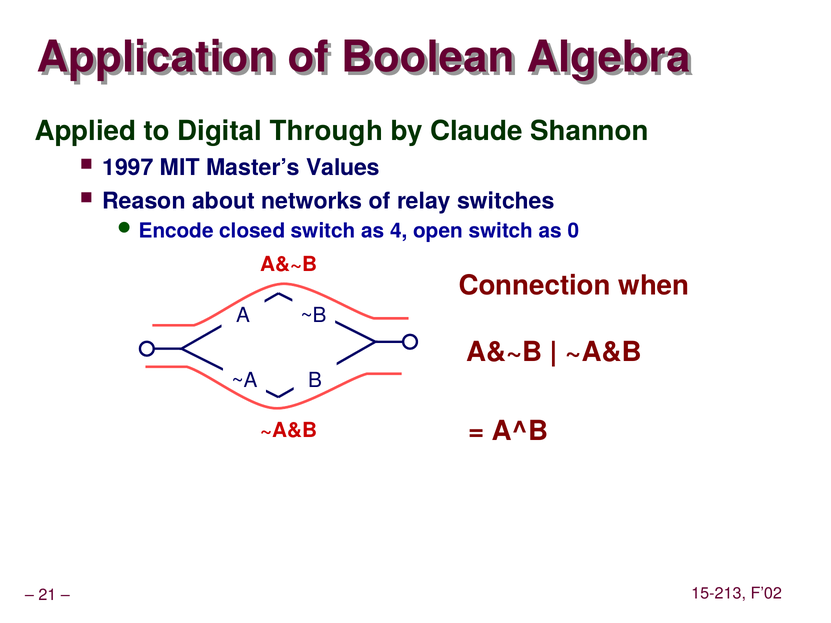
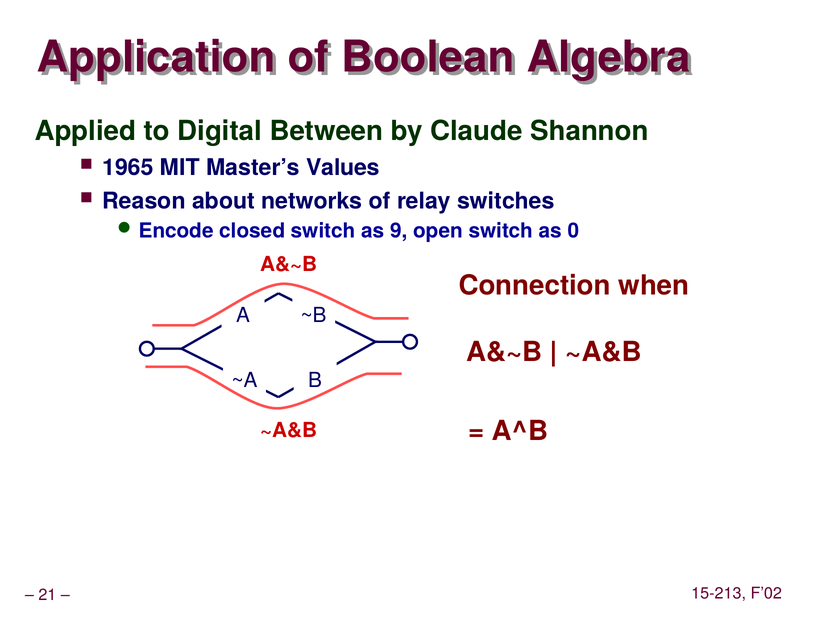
Through: Through -> Between
1997: 1997 -> 1965
4: 4 -> 9
